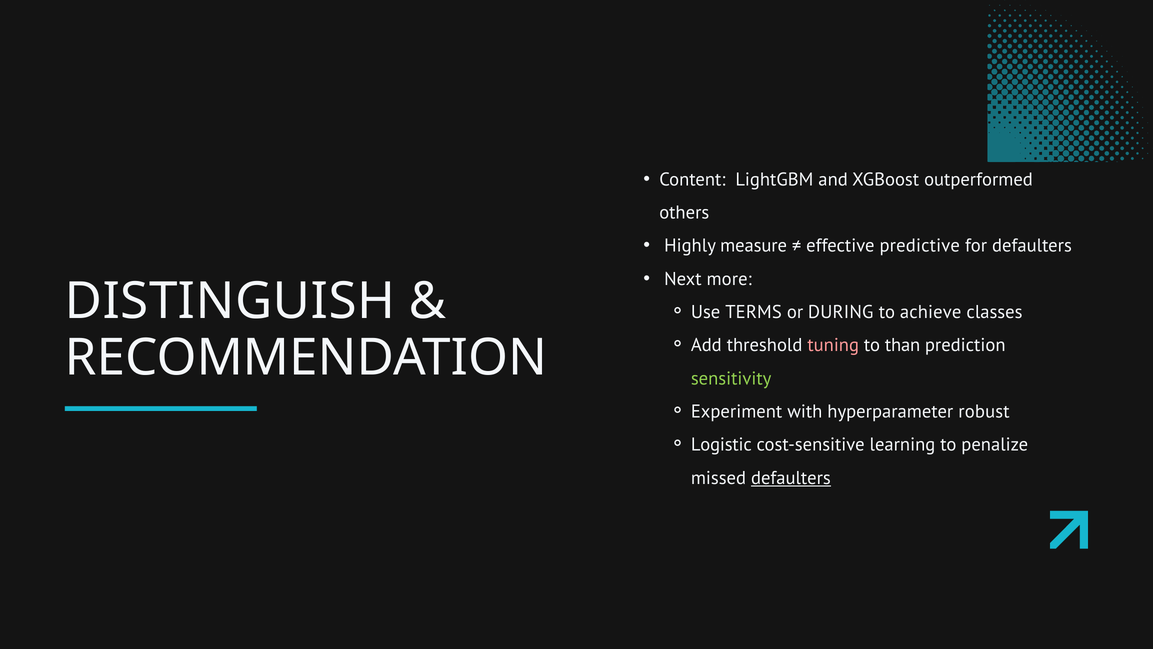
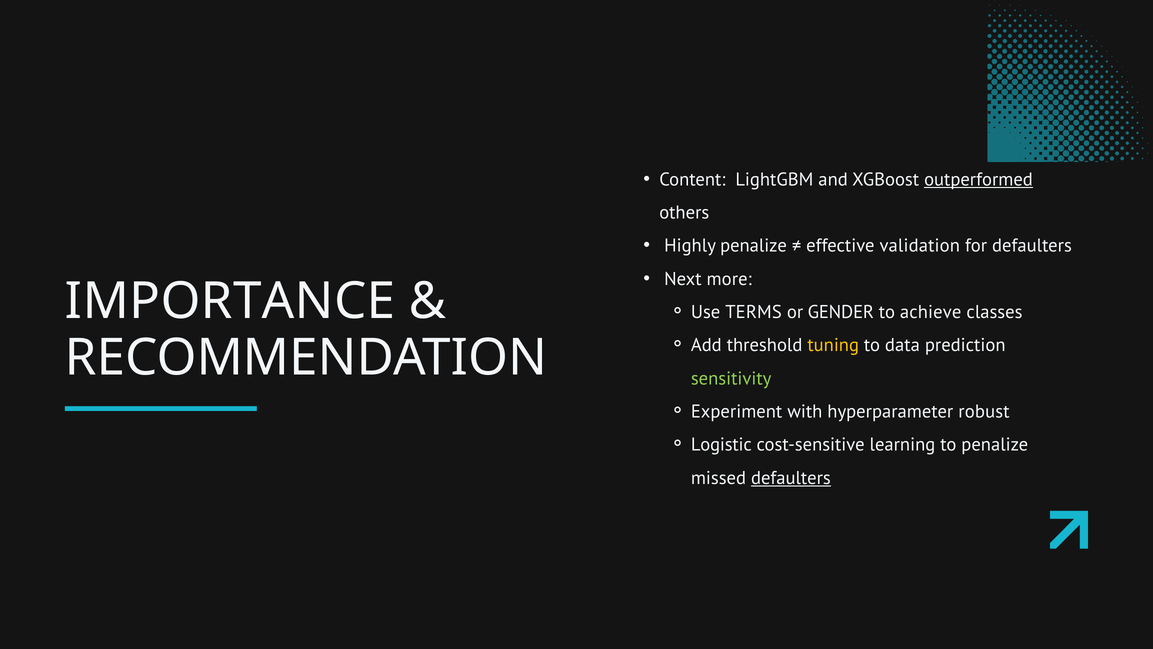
outperformed underline: none -> present
Highly measure: measure -> penalize
predictive: predictive -> validation
DISTINGUISH: DISTINGUISH -> IMPORTANCE
DURING: DURING -> GENDER
tuning colour: pink -> yellow
than: than -> data
